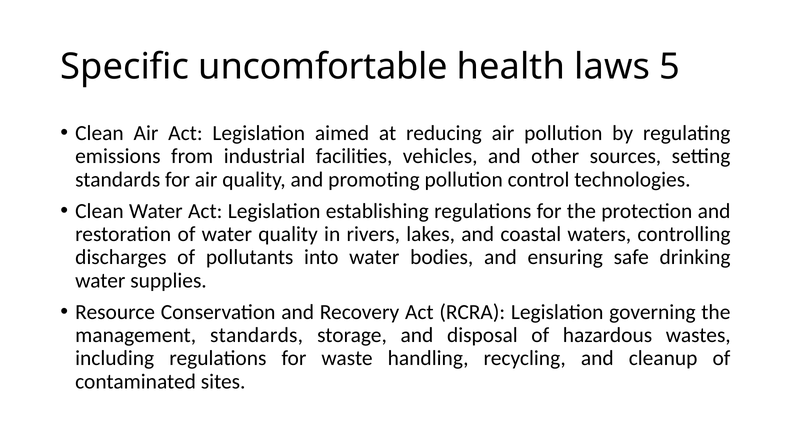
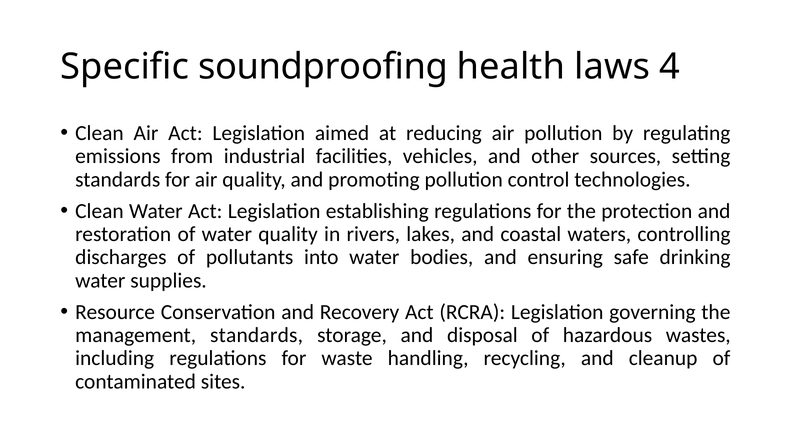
uncomfortable: uncomfortable -> soundproofing
5: 5 -> 4
